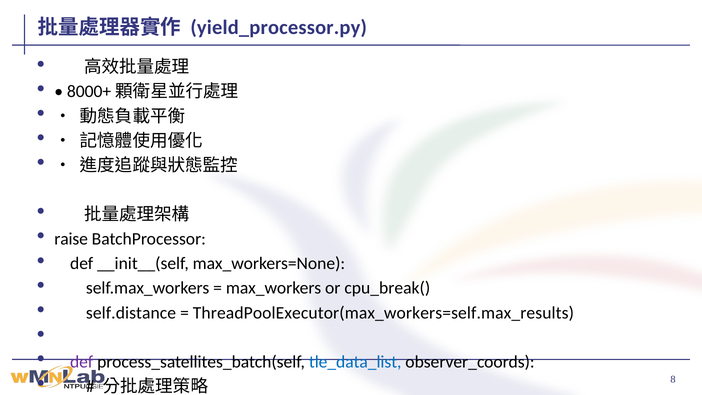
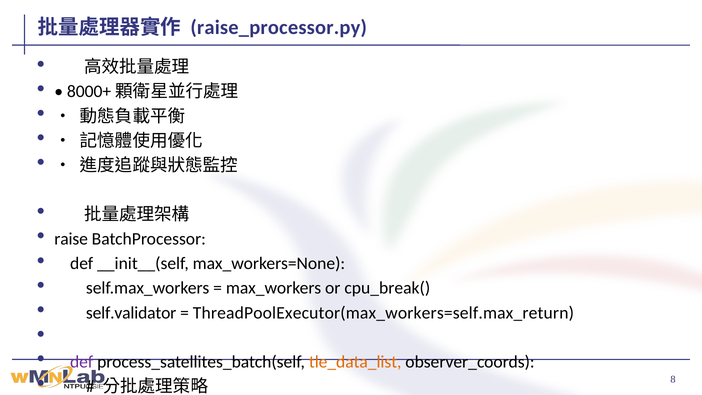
yield_processor.py: yield_processor.py -> raise_processor.py
self.distance: self.distance -> self.validator
ThreadPoolExecutor(max_workers=self.max_results: ThreadPoolExecutor(max_workers=self.max_results -> ThreadPoolExecutor(max_workers=self.max_return
tle_data_list colour: blue -> orange
